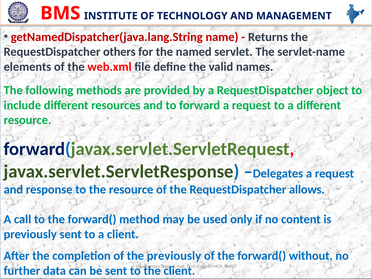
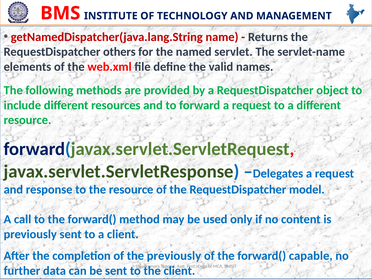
allows: allows -> model
without: without -> capable
